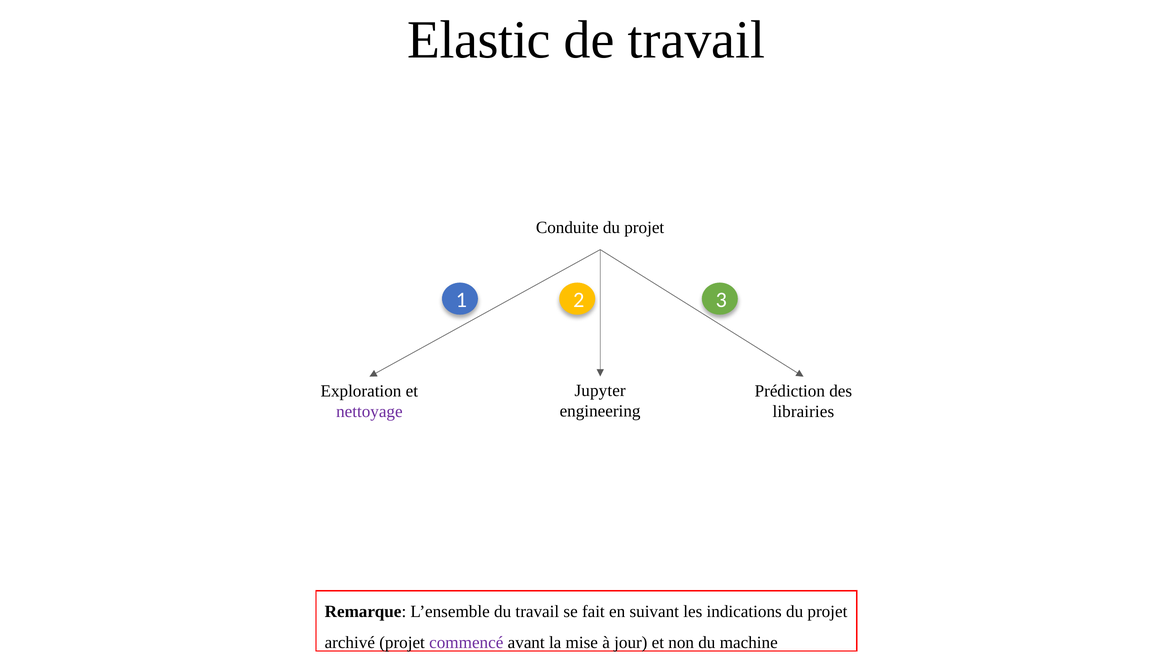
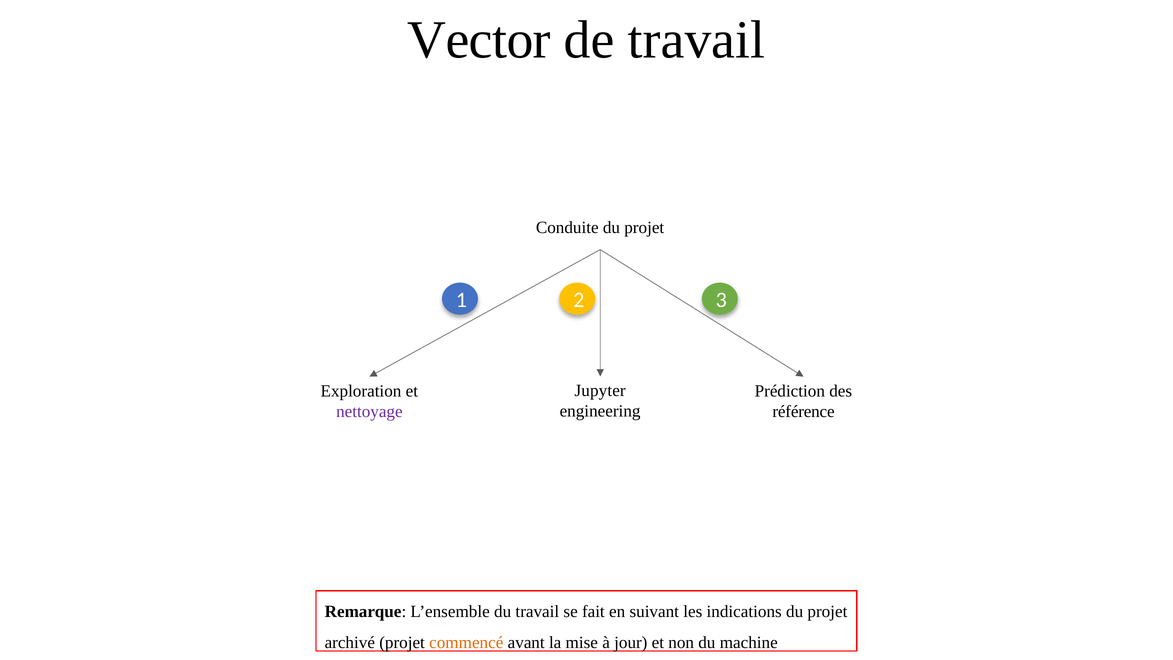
Elastic: Elastic -> Vector
librairies: librairies -> référence
commencé colour: purple -> orange
